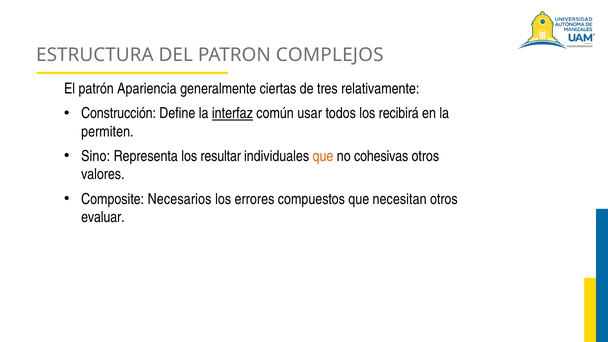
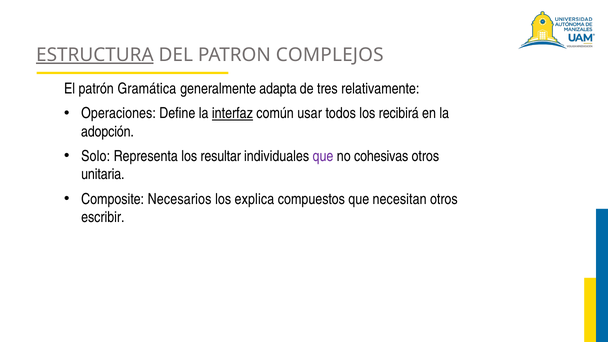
ESTRUCTURA underline: none -> present
Apariencia: Apariencia -> Gramática
ciertas: ciertas -> adapta
Construcción: Construcción -> Operaciones
permiten: permiten -> adopción
Sino: Sino -> Solo
que at (323, 156) colour: orange -> purple
valores: valores -> unitaria
errores: errores -> explica
evaluar: evaluar -> escribir
